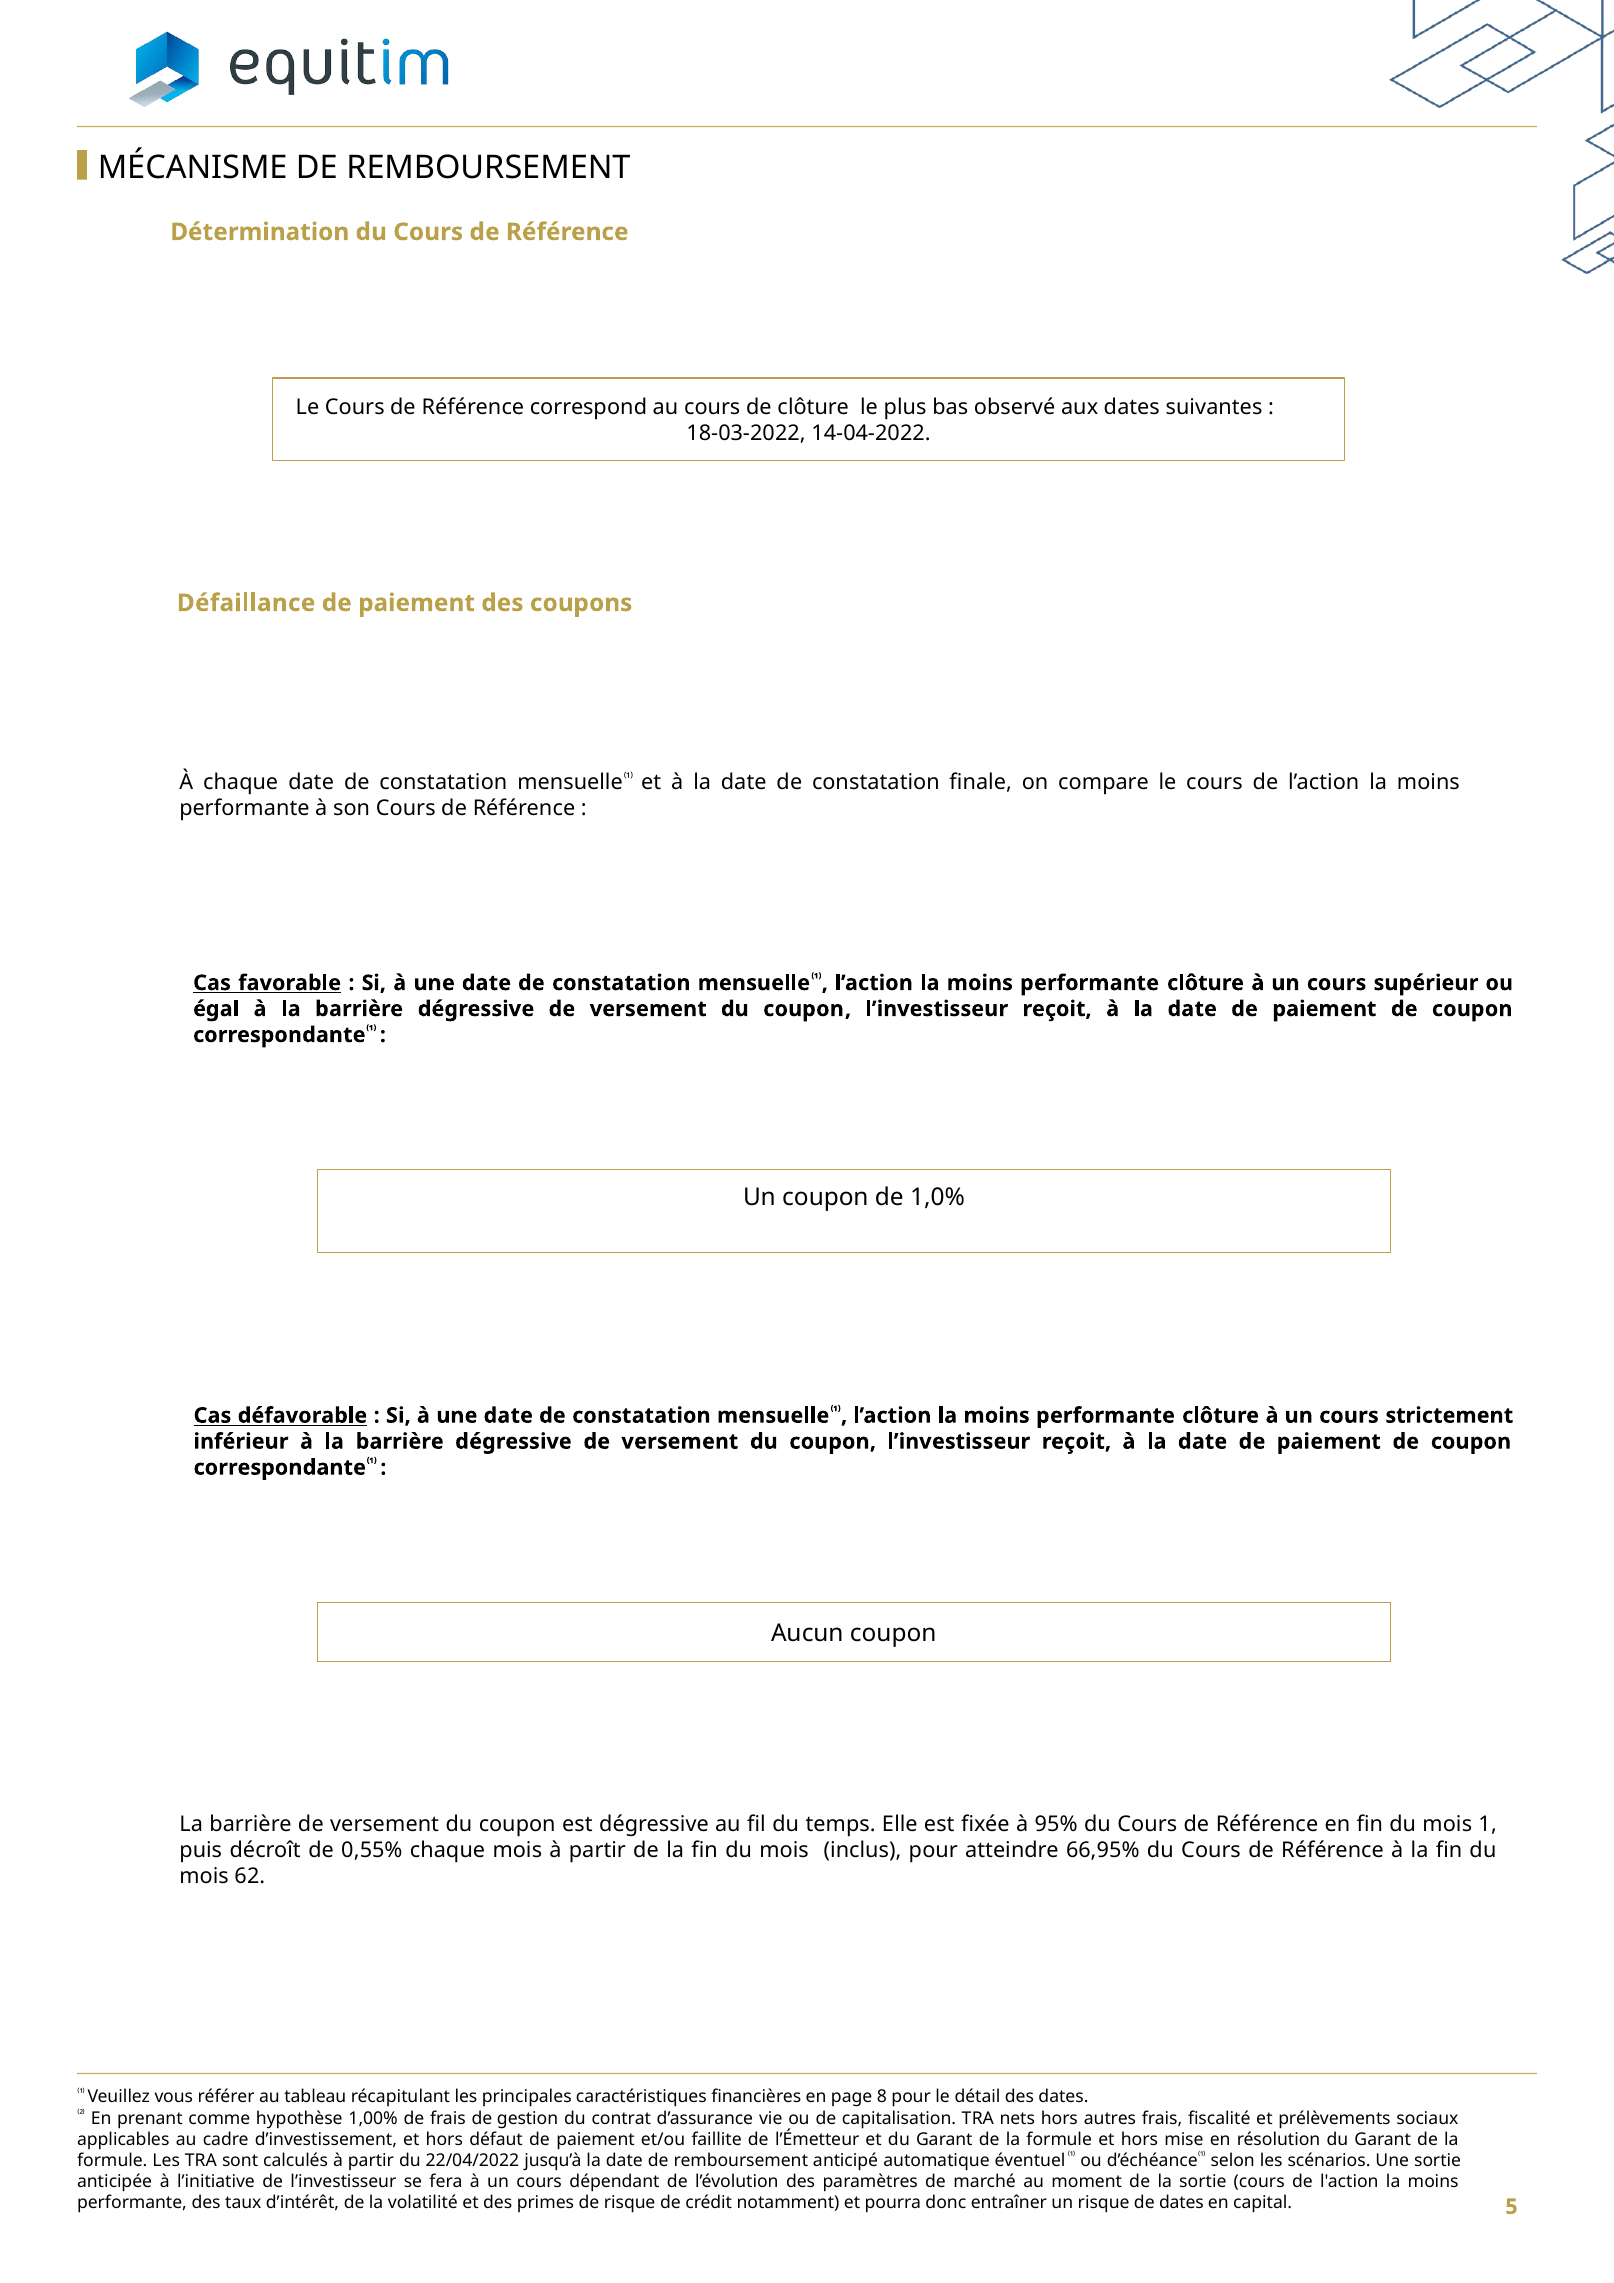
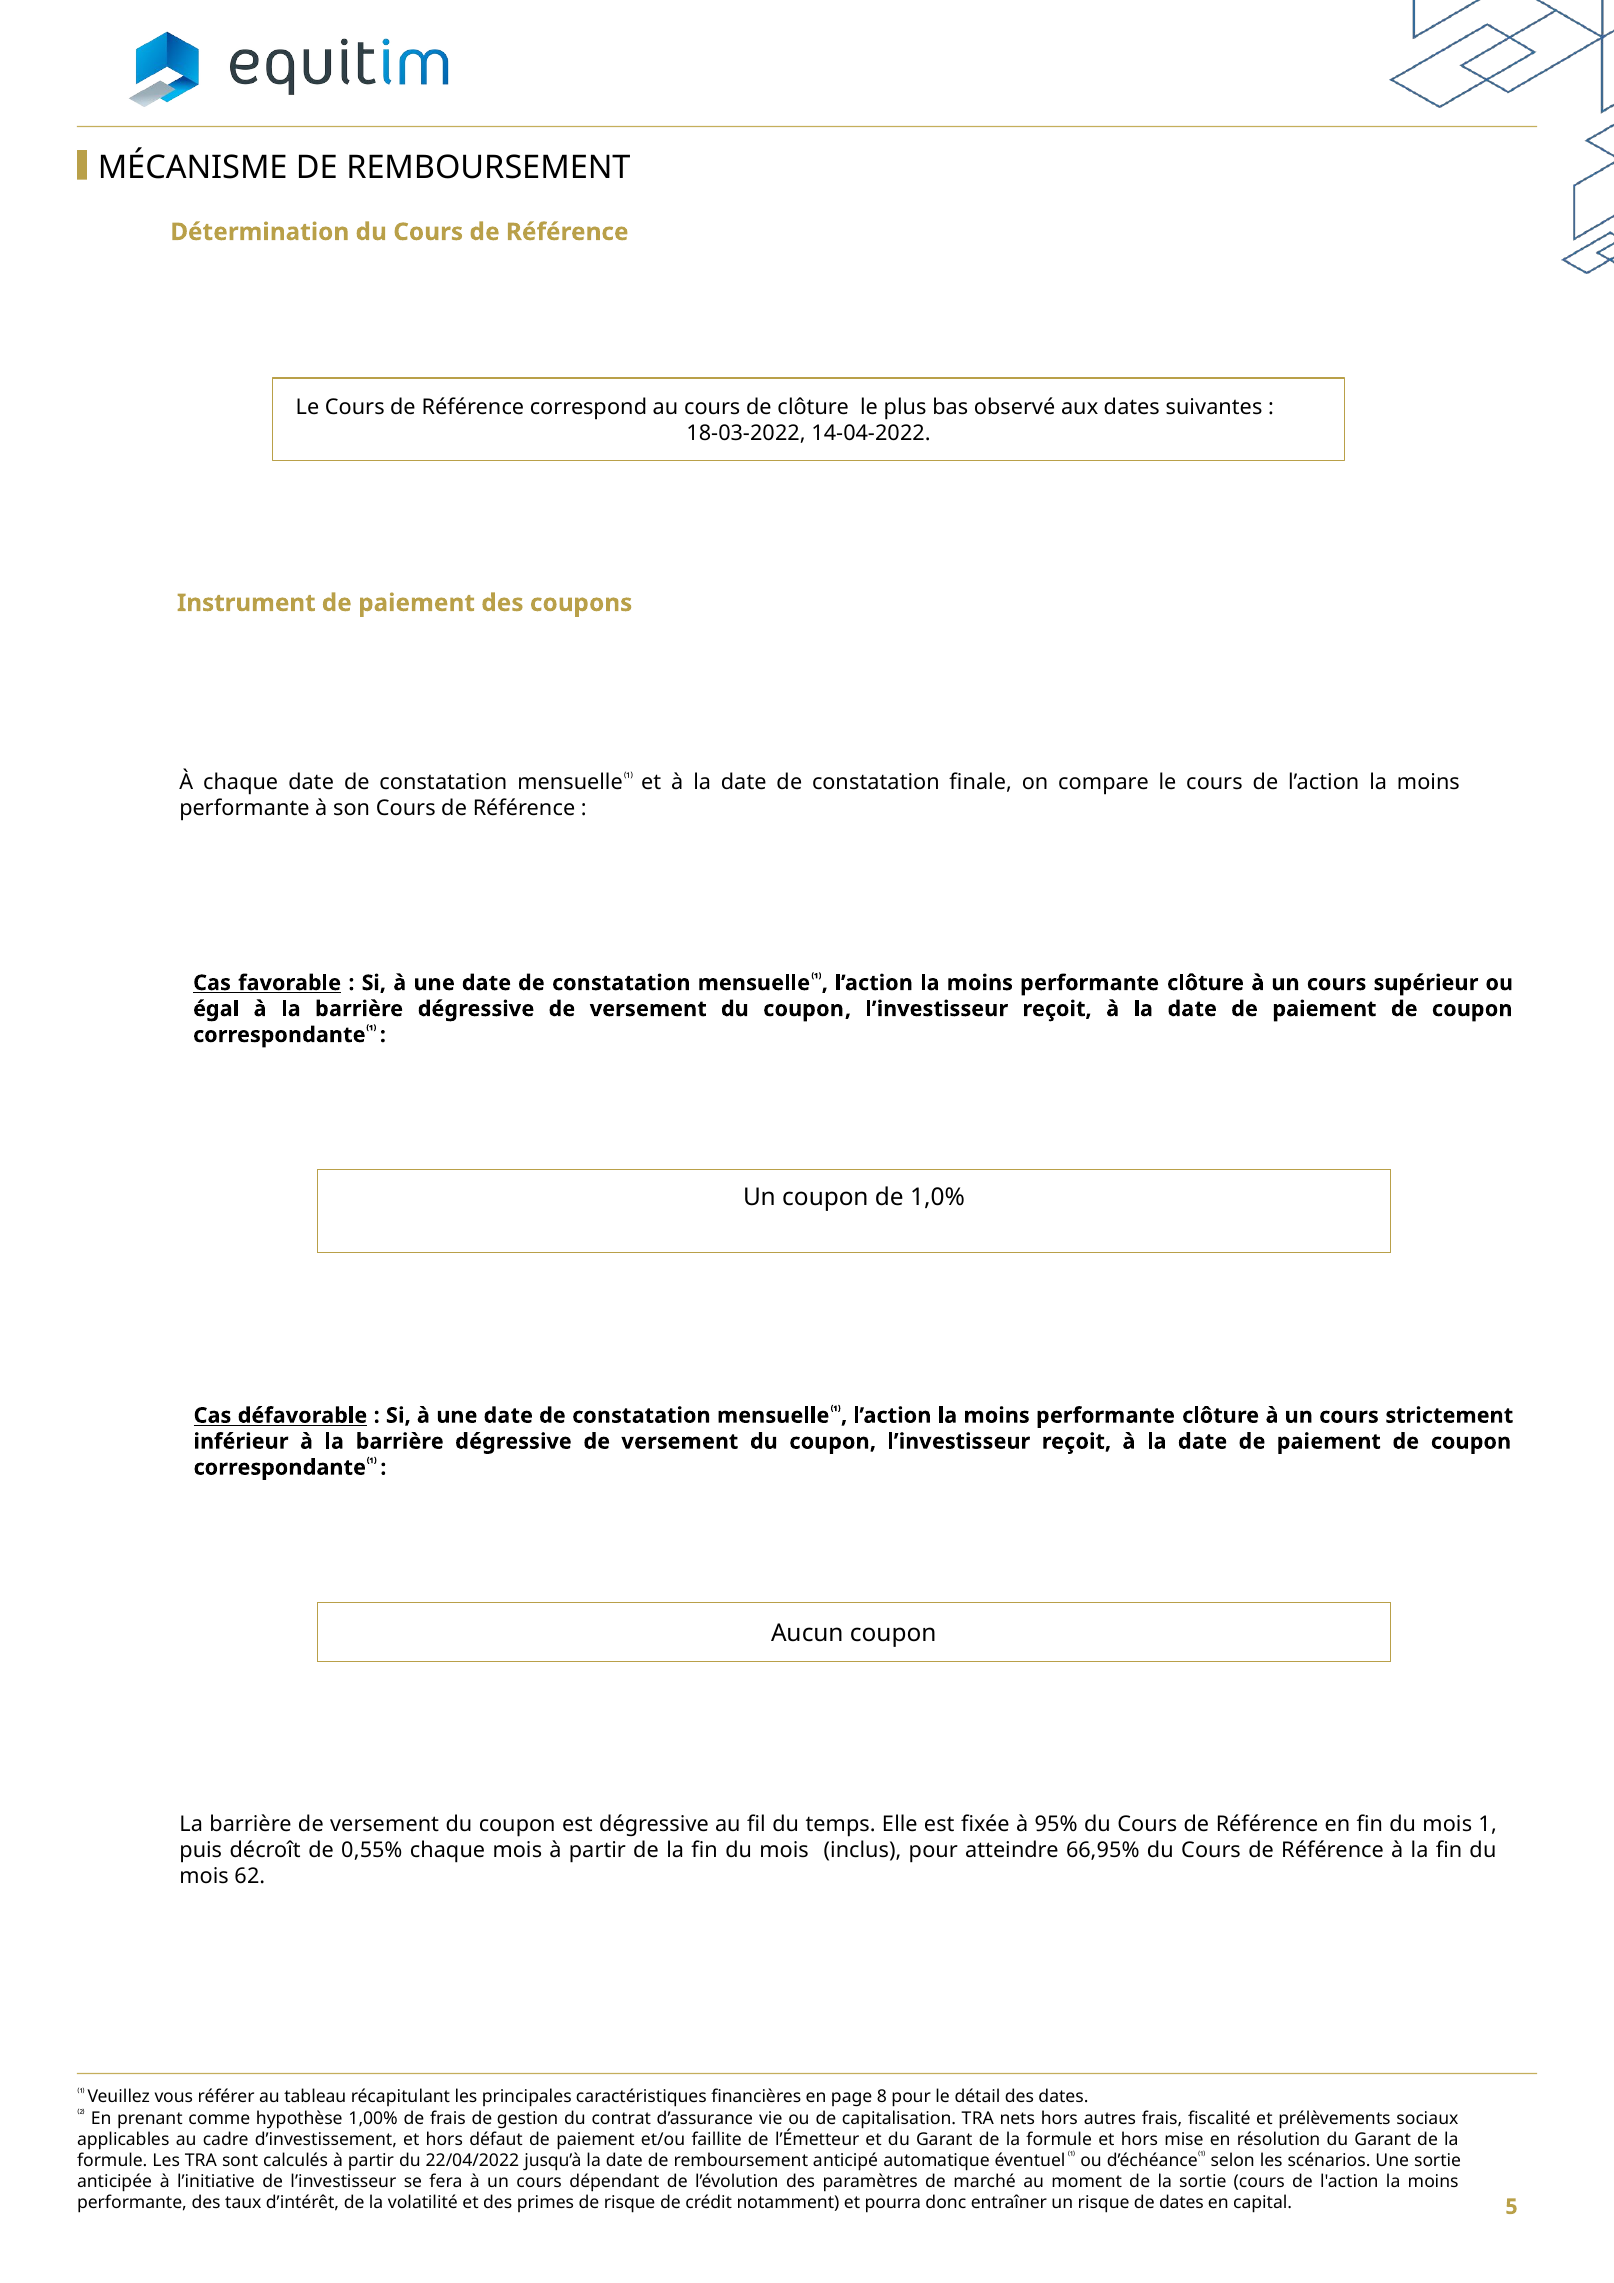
Défaillance: Défaillance -> Instrument
